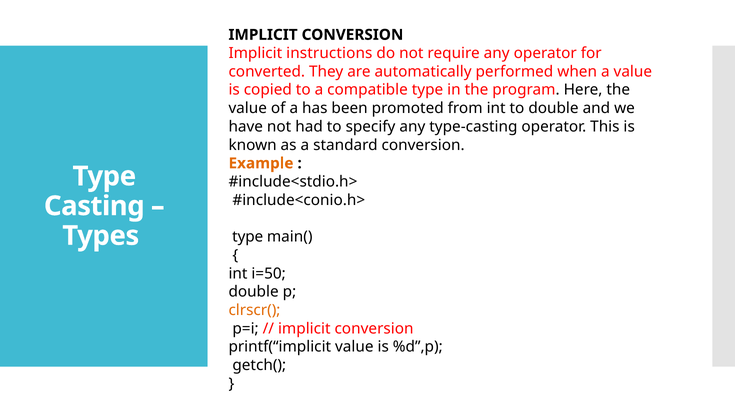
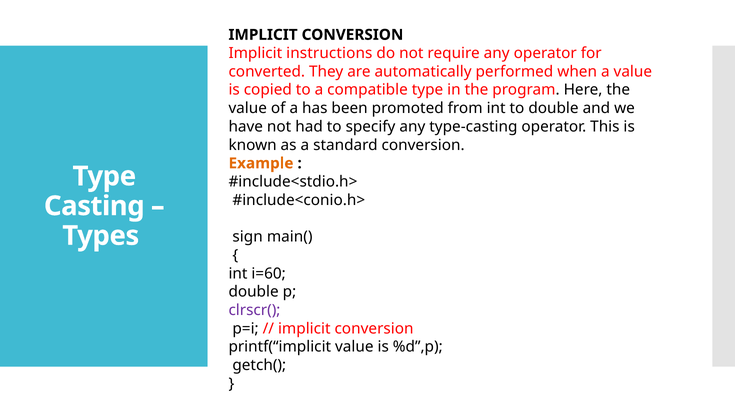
type at (248, 237): type -> sign
i=50: i=50 -> i=60
clrscr( colour: orange -> purple
